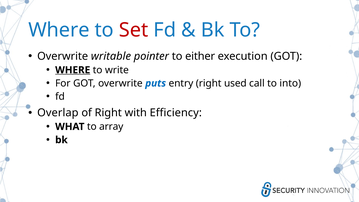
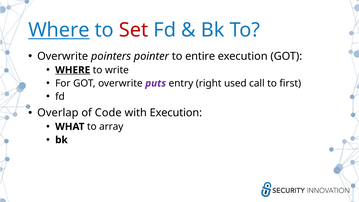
Where at (59, 30) underline: none -> present
writable: writable -> pointers
either: either -> entire
puts colour: blue -> purple
into: into -> first
of Right: Right -> Code
with Efficiency: Efficiency -> Execution
